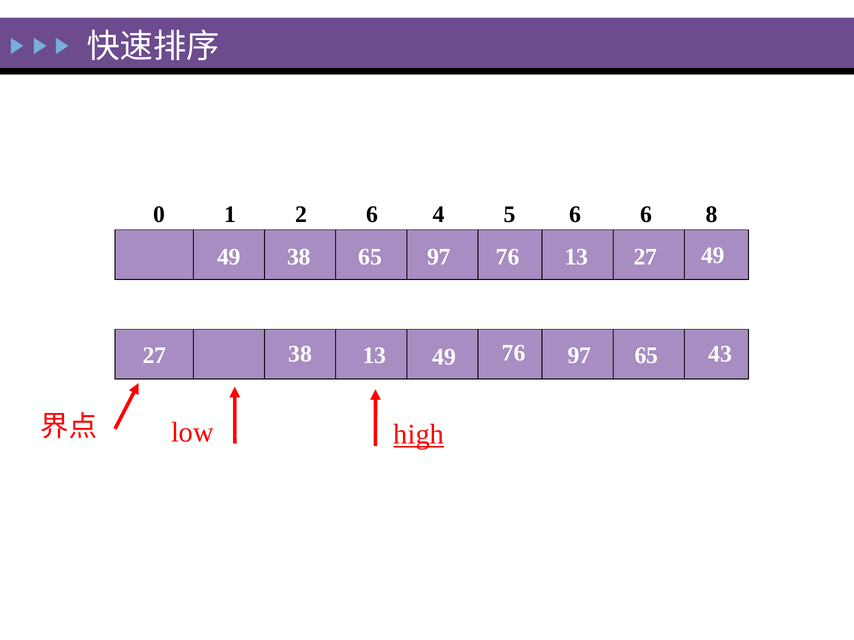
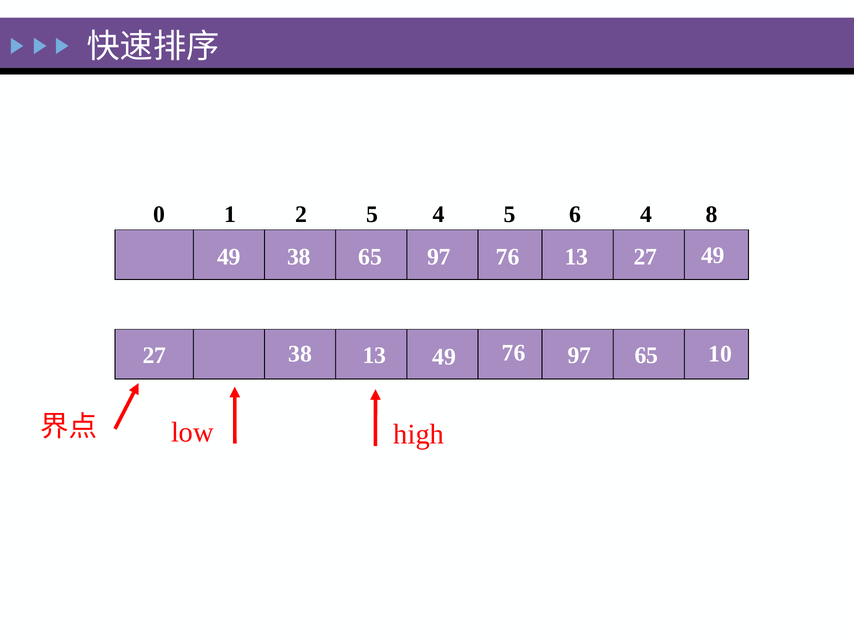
2 6: 6 -> 5
6 6: 6 -> 4
43: 43 -> 10
high underline: present -> none
